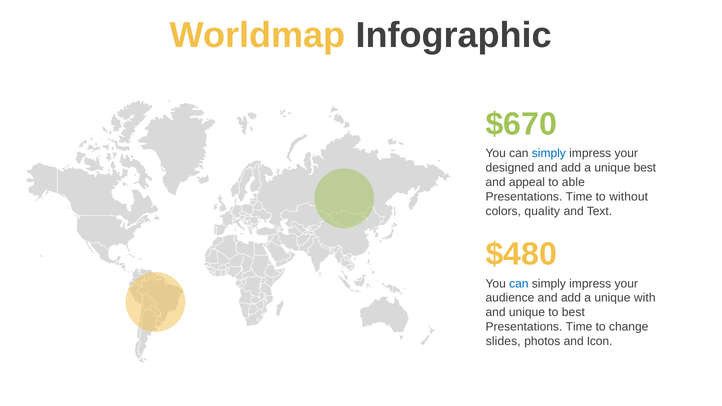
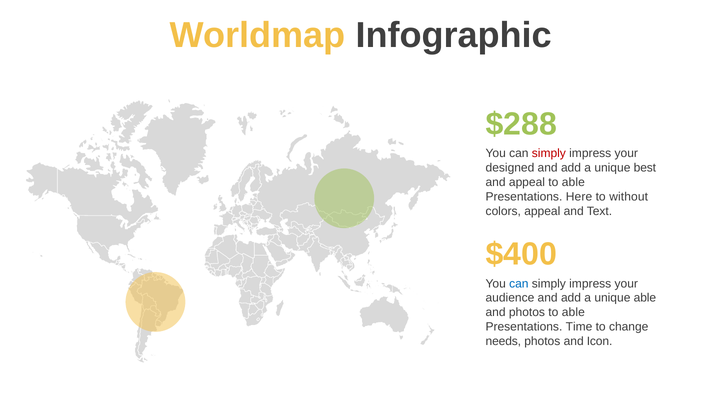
$670: $670 -> $288
simply at (549, 154) colour: blue -> red
Time at (579, 197): Time -> Here
colors quality: quality -> appeal
$480: $480 -> $400
unique with: with -> able
and unique: unique -> photos
best at (573, 313): best -> able
slides: slides -> needs
